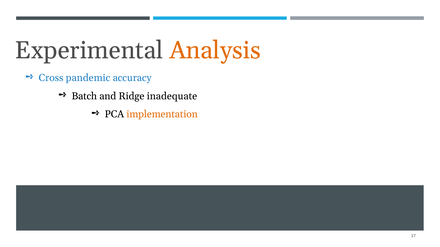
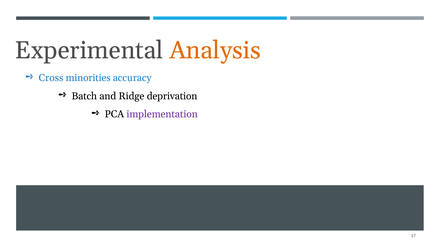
pandemic: pandemic -> minorities
inadequate: inadequate -> deprivation
implementation colour: orange -> purple
